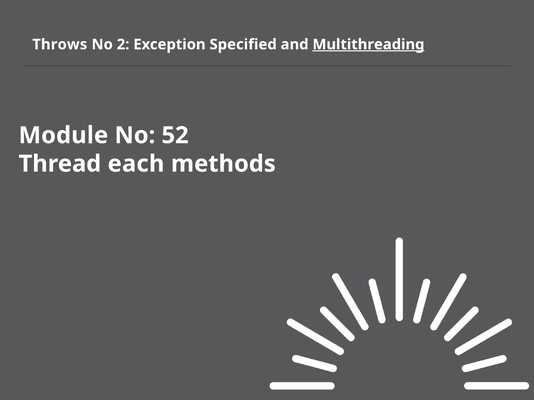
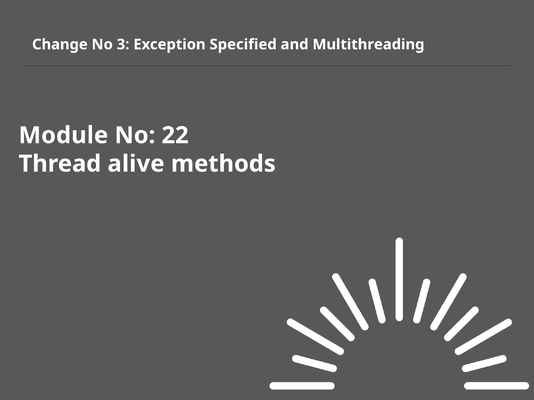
Throws: Throws -> Change
2: 2 -> 3
Multithreading underline: present -> none
52: 52 -> 22
each: each -> alive
